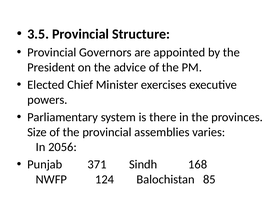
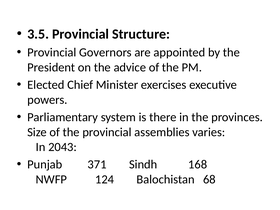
2056: 2056 -> 2043
85: 85 -> 68
